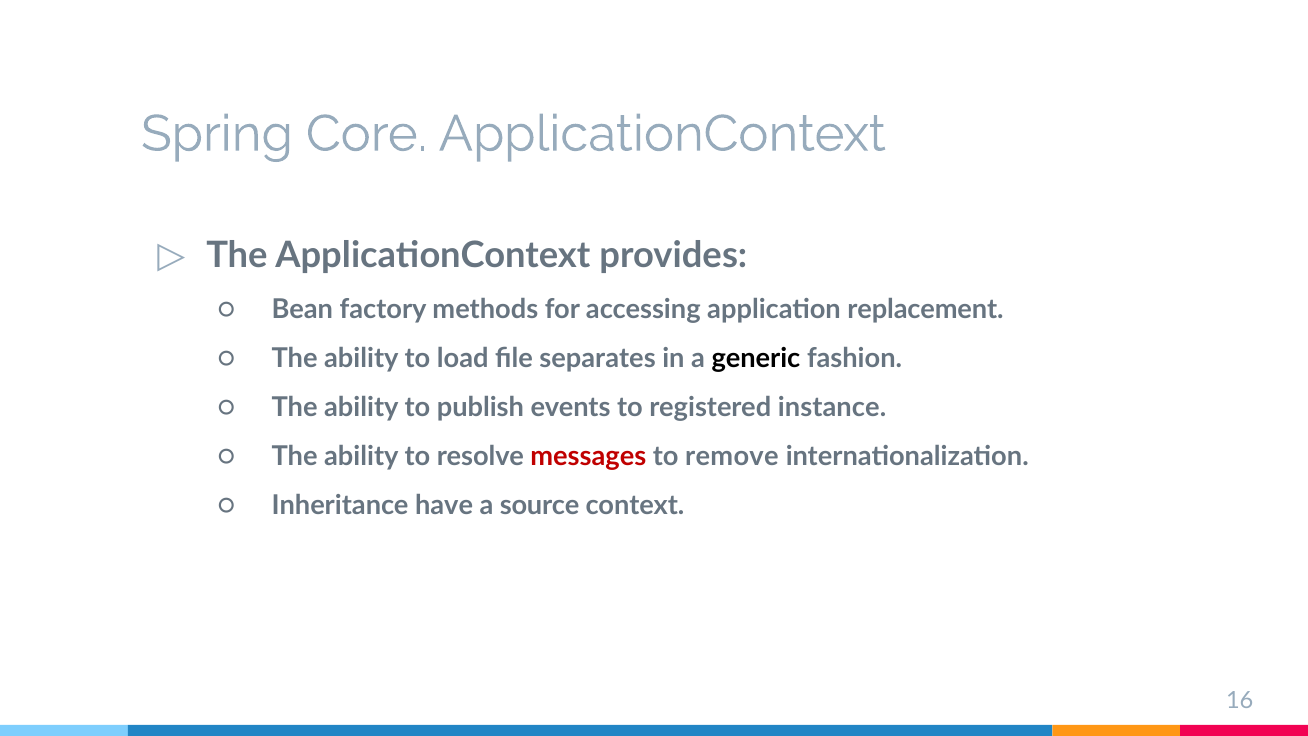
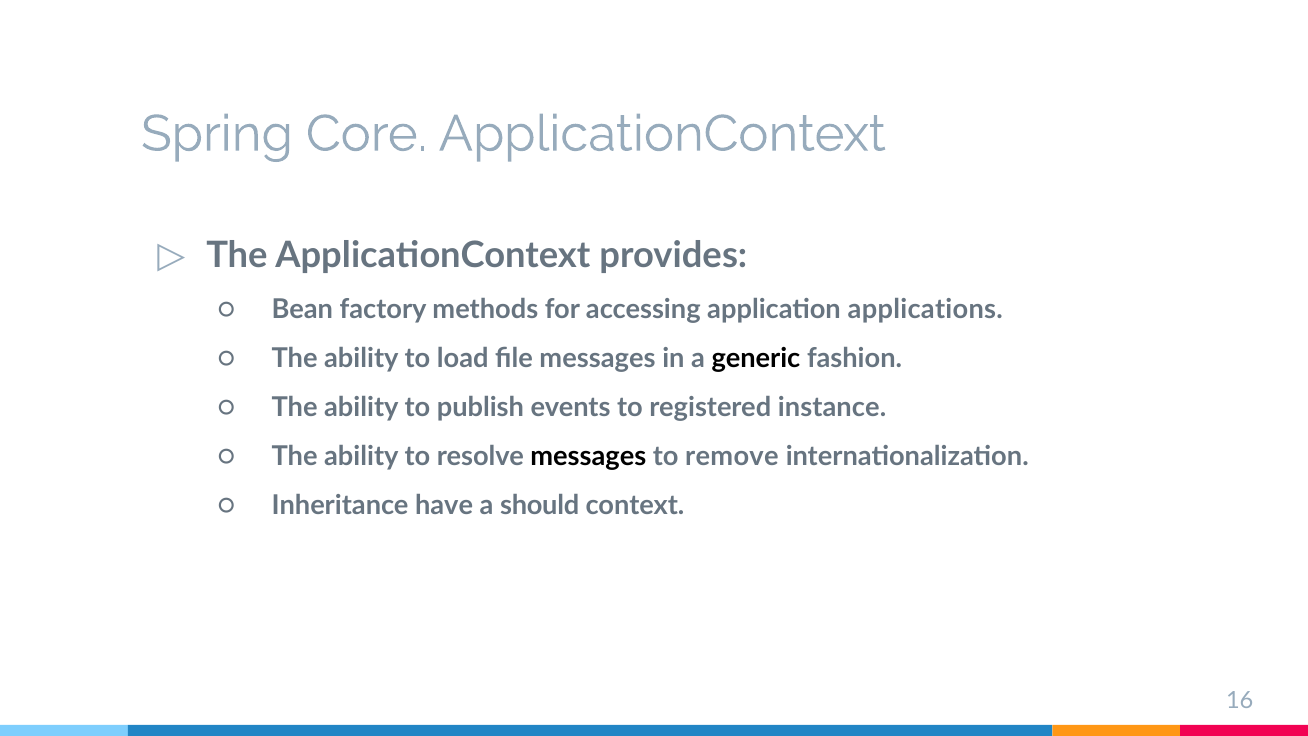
replacement: replacement -> applications
file separates: separates -> messages
messages at (588, 457) colour: red -> black
source: source -> should
